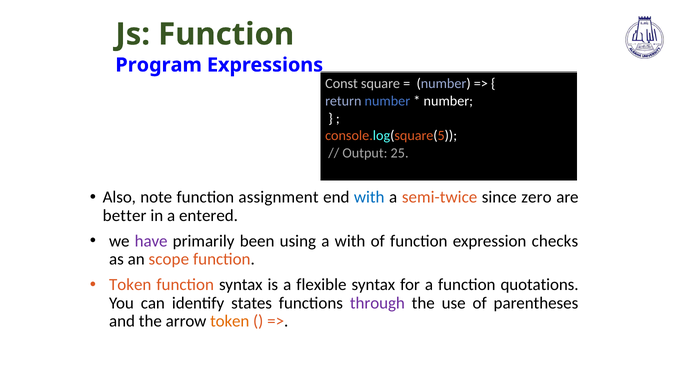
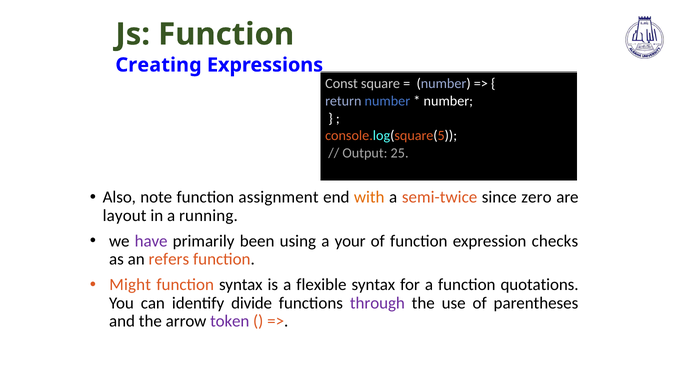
Program: Program -> Creating
with at (369, 197) colour: blue -> orange
better: better -> layout
entered: entered -> running
a with: with -> your
scope: scope -> refers
Token at (130, 285): Token -> Might
states: states -> divide
token at (230, 321) colour: orange -> purple
